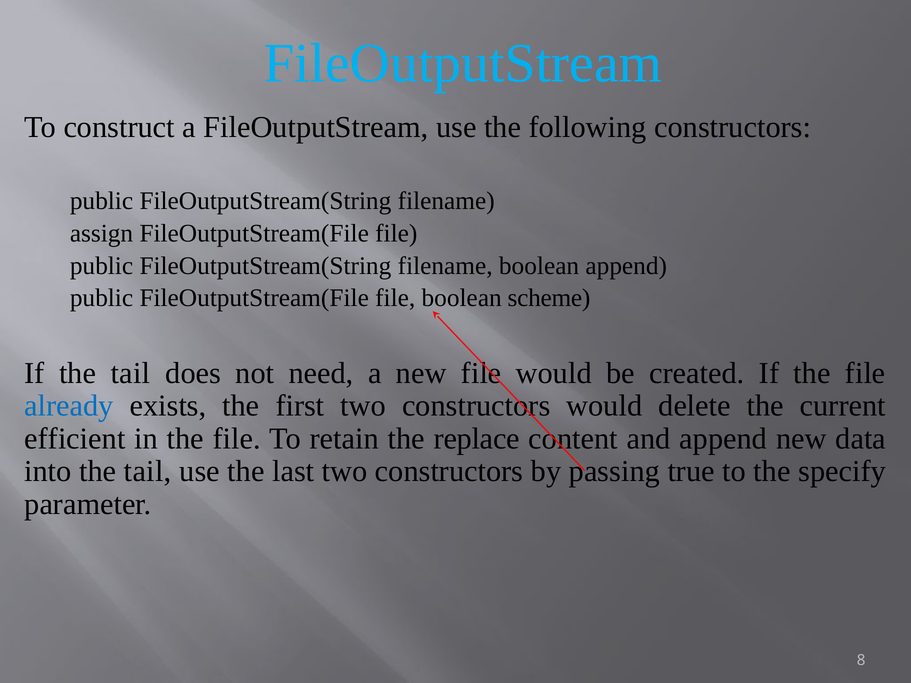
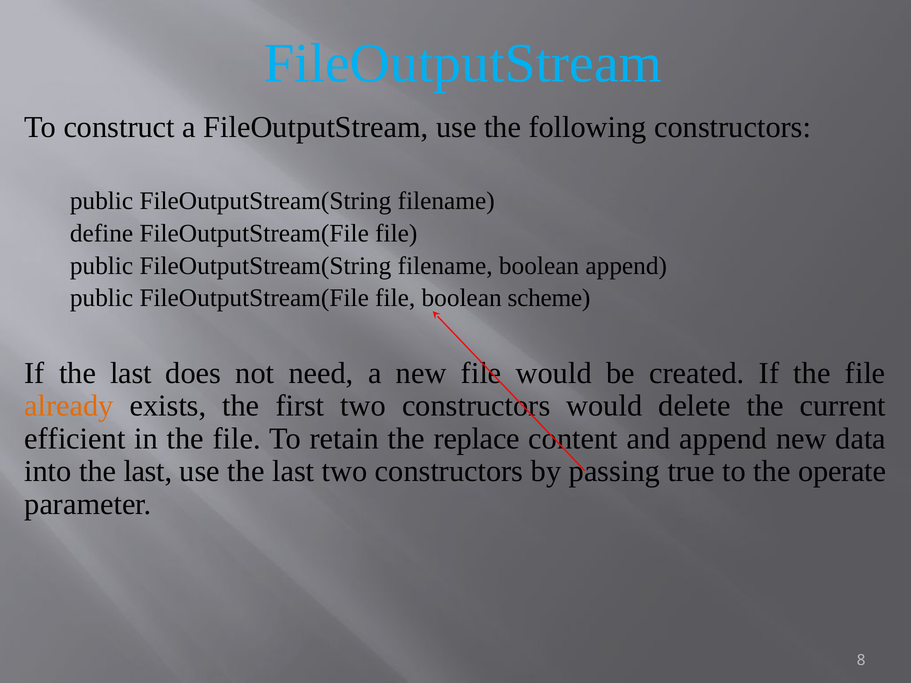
assign: assign -> define
If the tail: tail -> last
already colour: blue -> orange
into the tail: tail -> last
specify: specify -> operate
